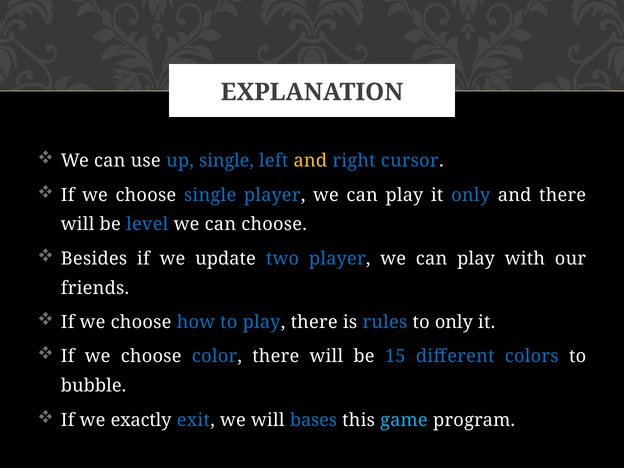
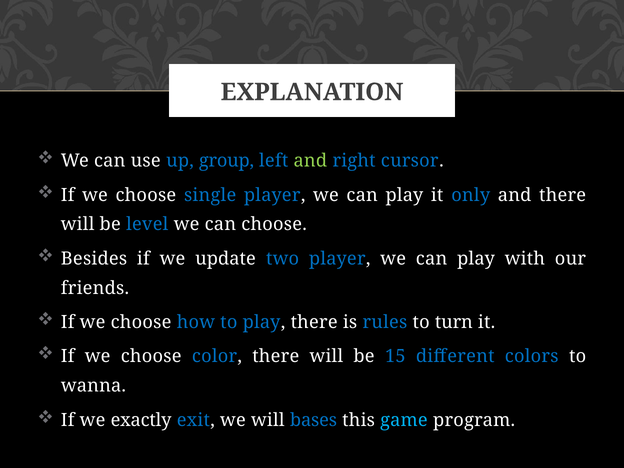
up single: single -> group
and at (310, 161) colour: yellow -> light green
to only: only -> turn
bubble: bubble -> wanna
